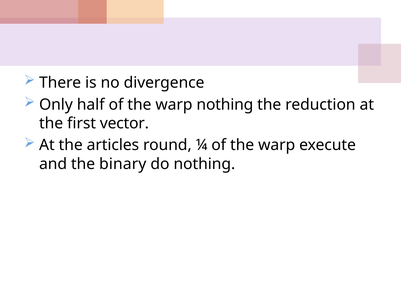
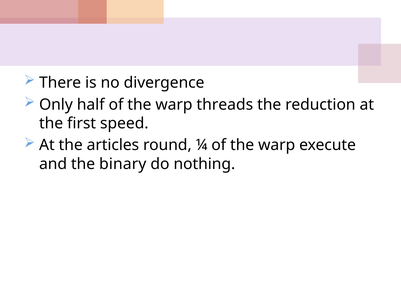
warp nothing: nothing -> threads
vector: vector -> speed
